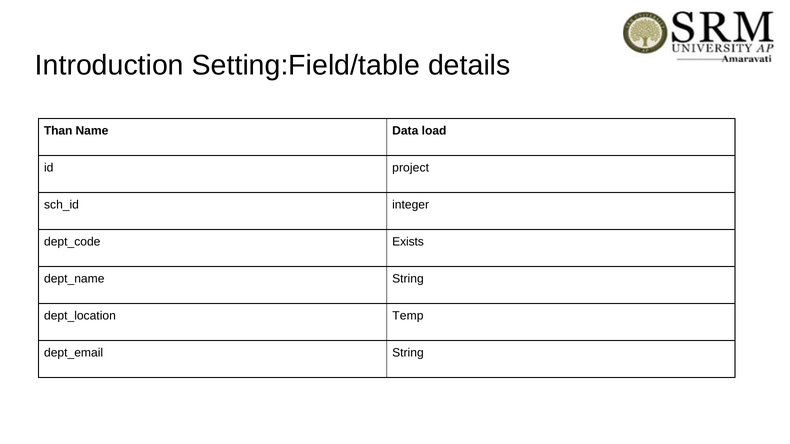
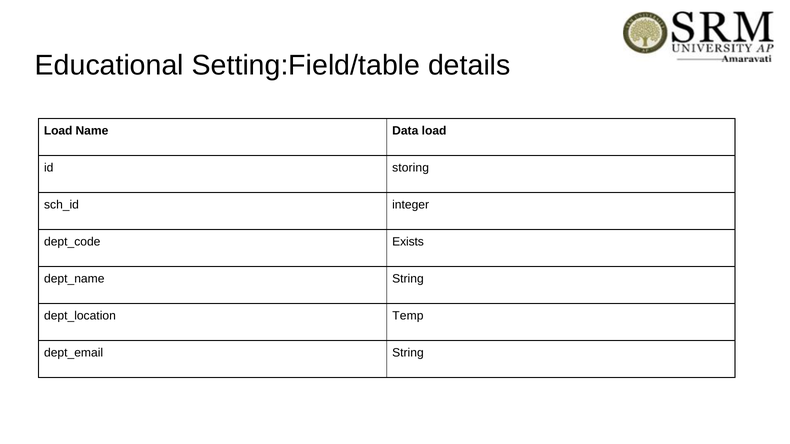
Introduction: Introduction -> Educational
Than at (58, 131): Than -> Load
project: project -> storing
